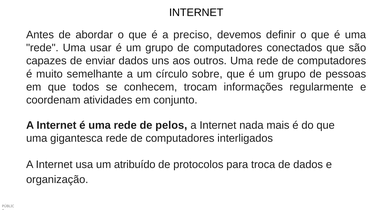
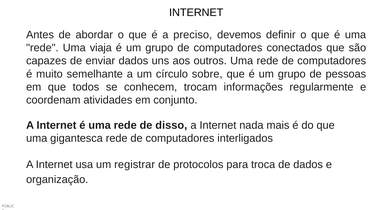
usar: usar -> viaja
pelos: pelos -> disso
atribuído: atribuído -> registrar
